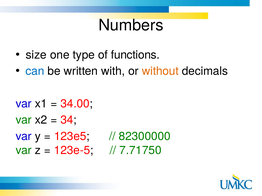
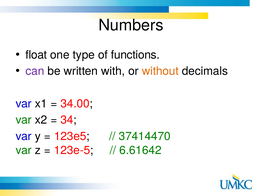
size: size -> float
can colour: blue -> purple
82300000: 82300000 -> 37414470
7.71750: 7.71750 -> 6.61642
